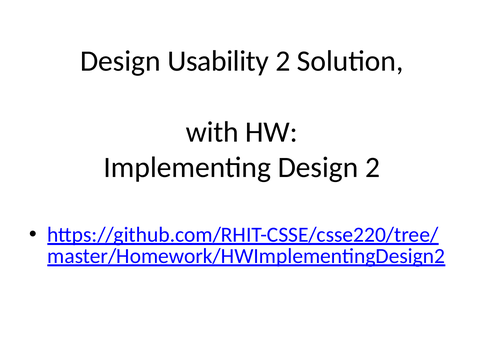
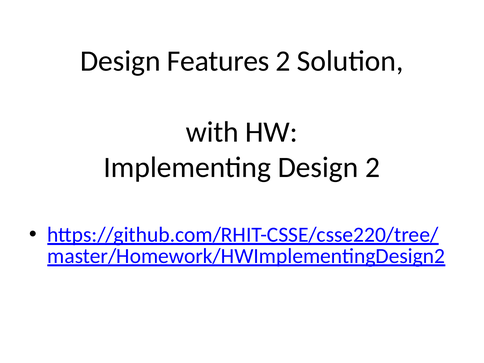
Usability: Usability -> Features
